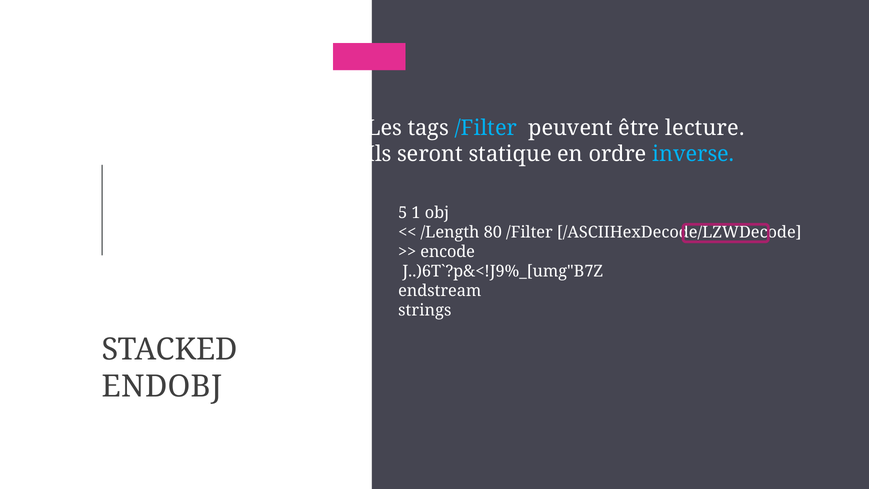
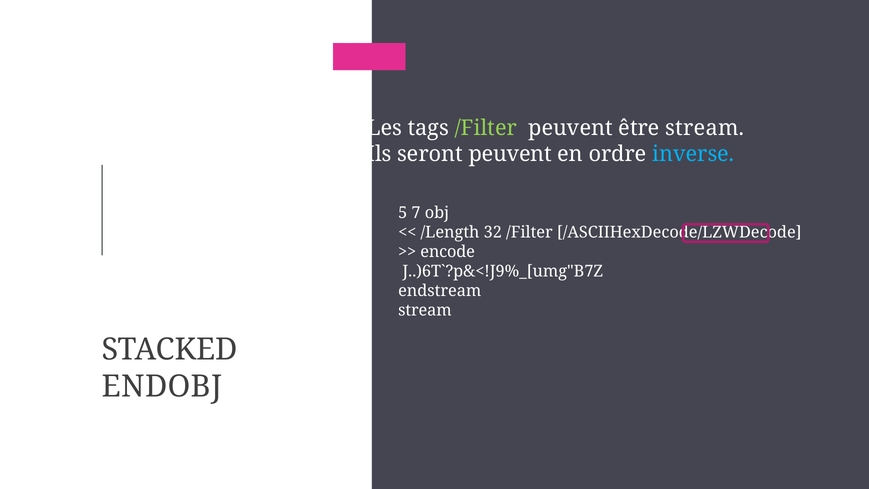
/Filter at (486, 128) colour: light blue -> light green
être lecture: lecture -> stream
seront statique: statique -> peuvent
1: 1 -> 7
80: 80 -> 32
strings at (425, 310): strings -> stream
